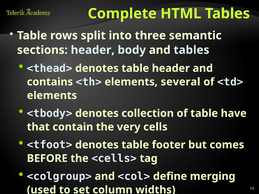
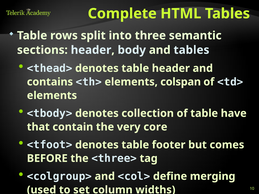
several: several -> colspan
cells: cells -> core
<cells>: <cells> -> <three>
